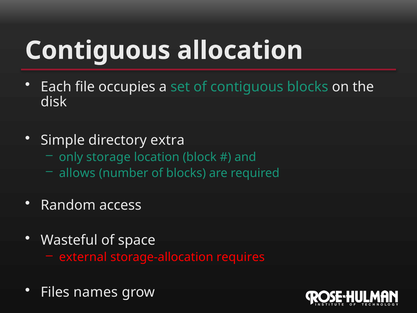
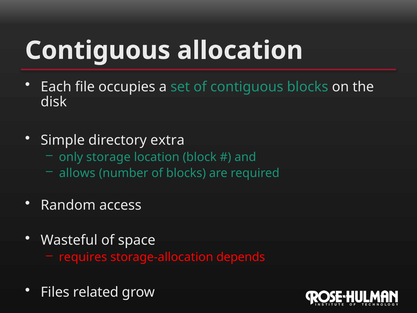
external: external -> requires
requires: requires -> depends
names: names -> related
